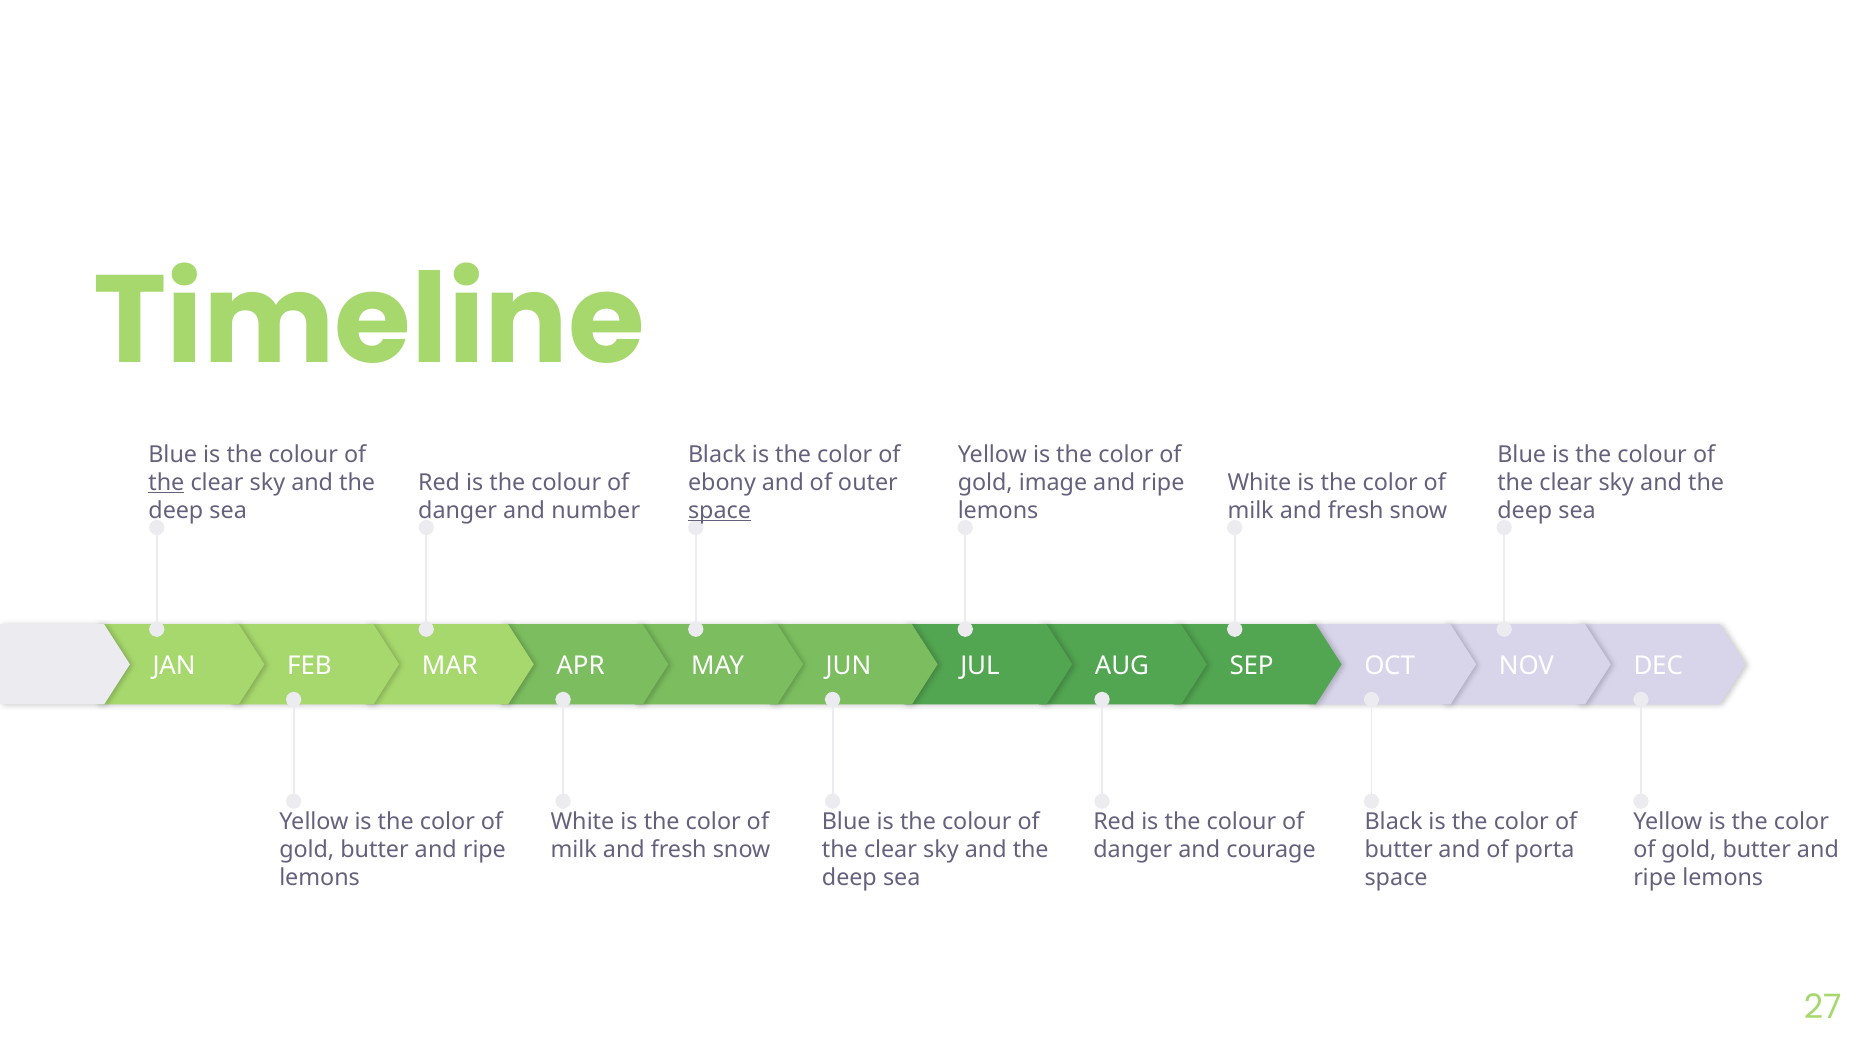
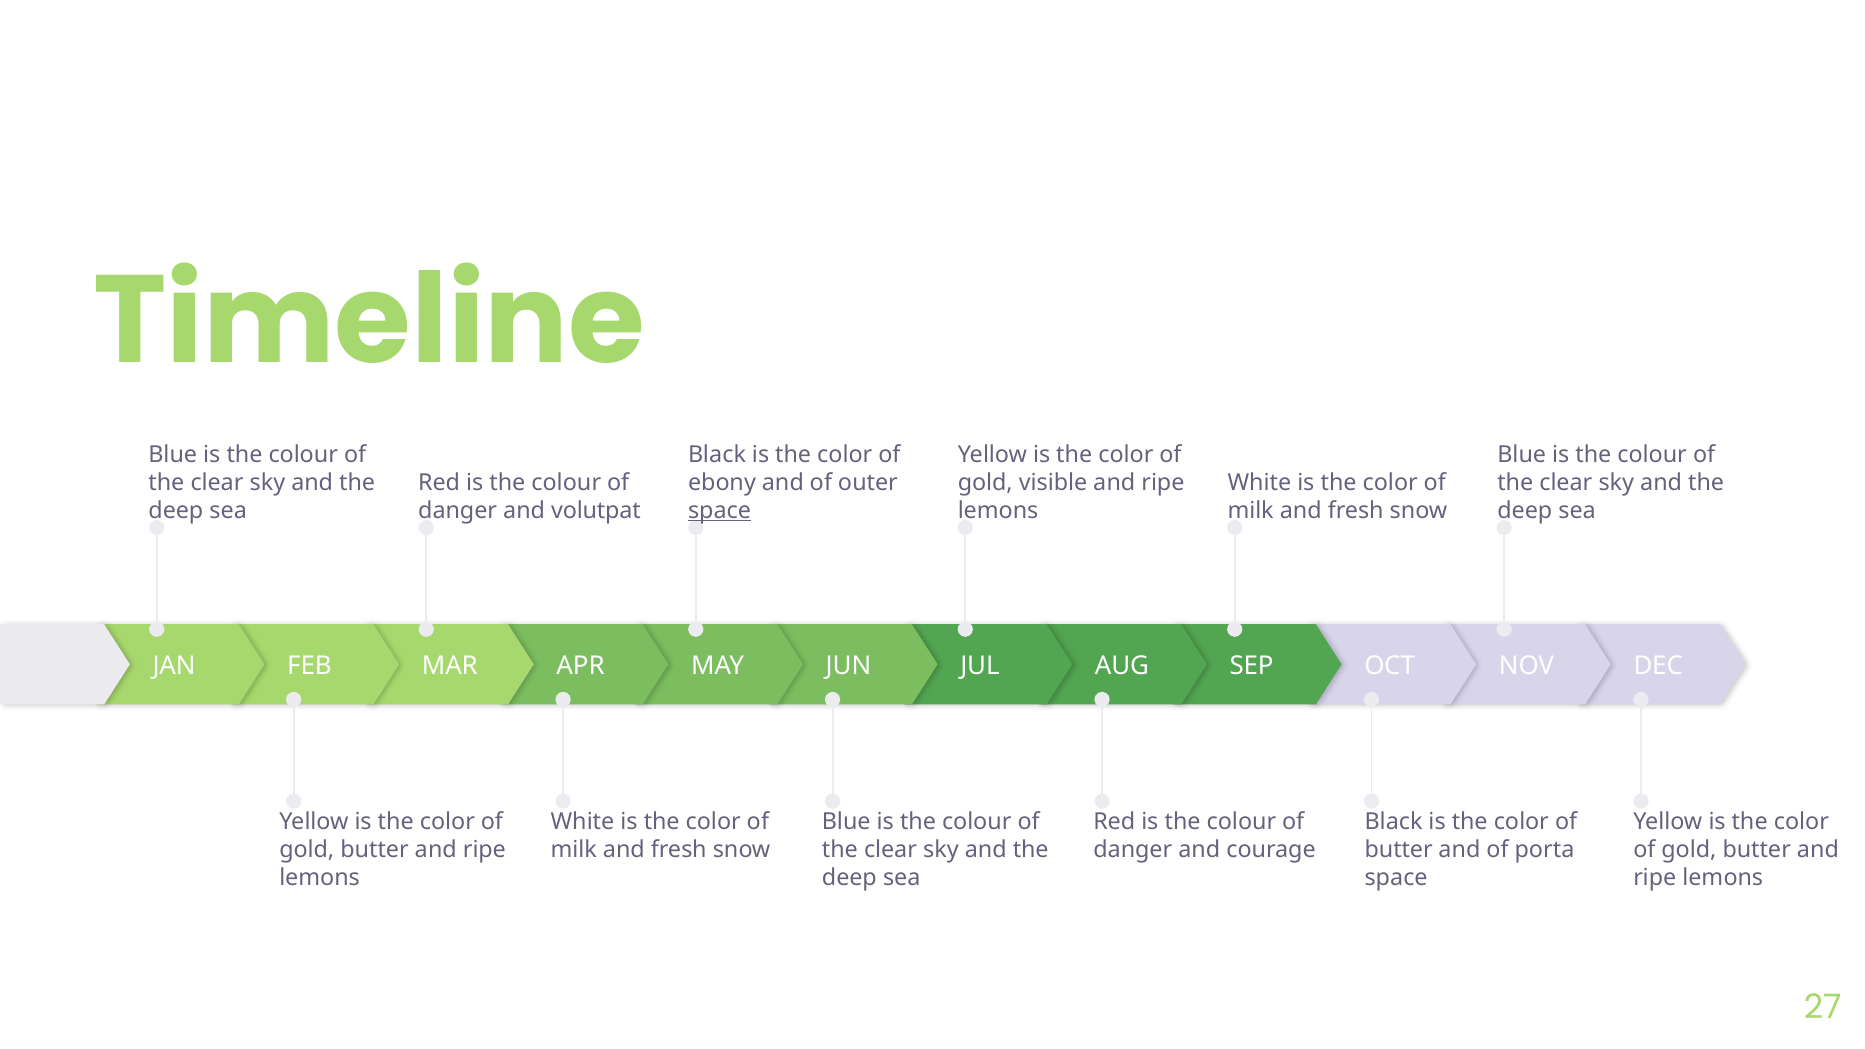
the at (166, 483) underline: present -> none
image: image -> visible
number: number -> volutpat
